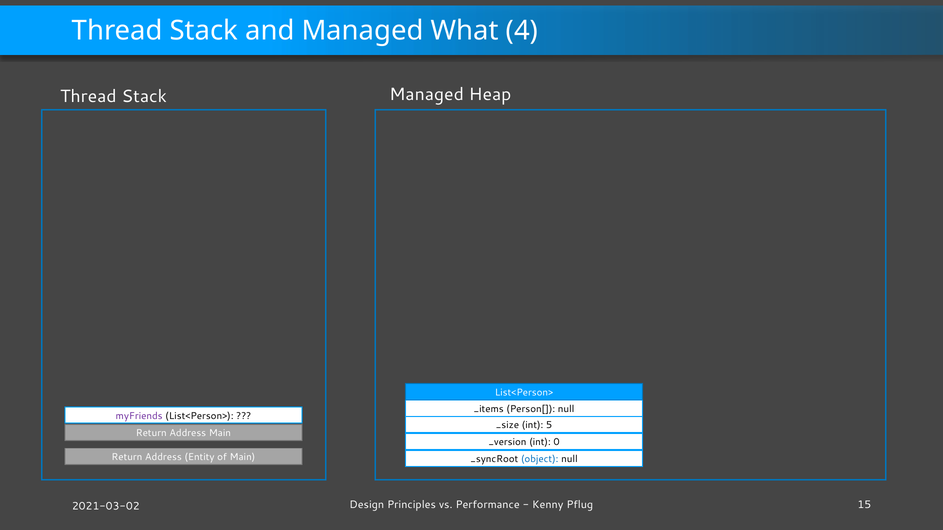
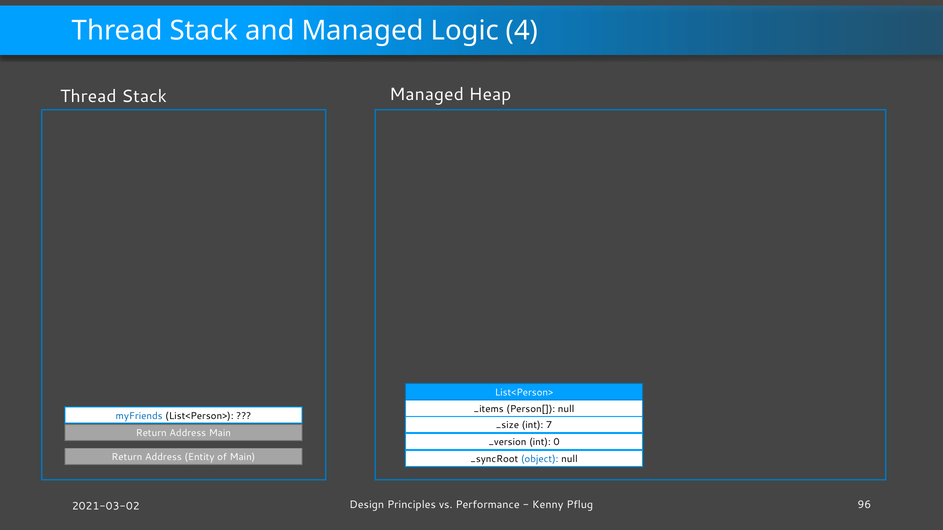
What: What -> Logic
myFriends colour: purple -> blue
5: 5 -> 7
15: 15 -> 96
